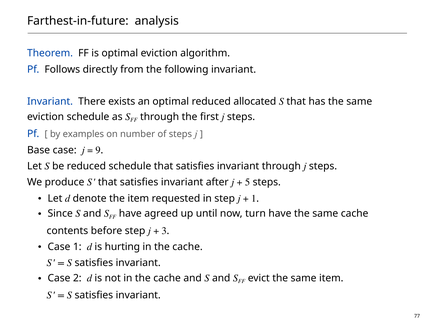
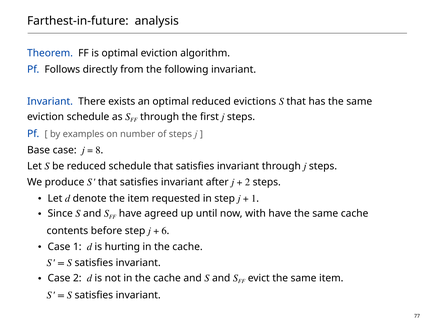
allocated: allocated -> evictions
9: 9 -> 8
5 at (248, 182): 5 -> 2
turn: turn -> with
3: 3 -> 6
